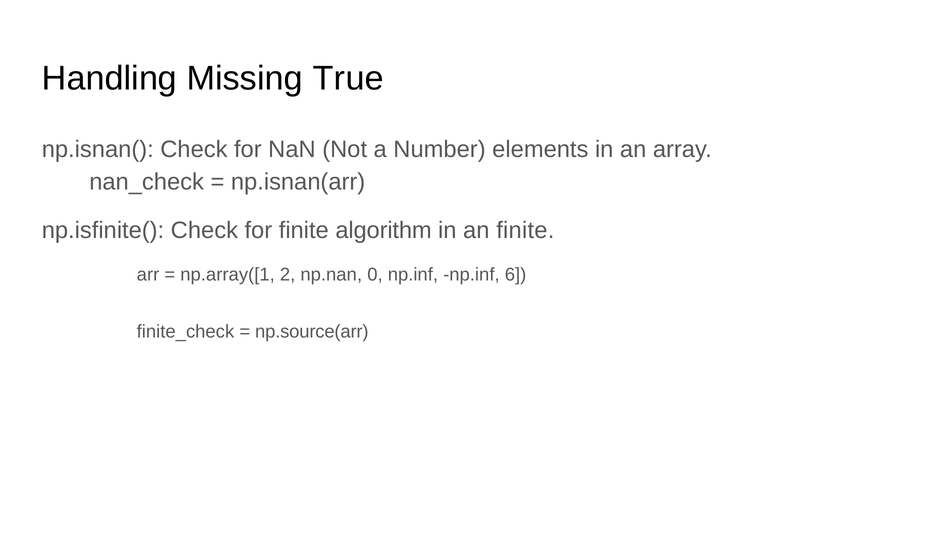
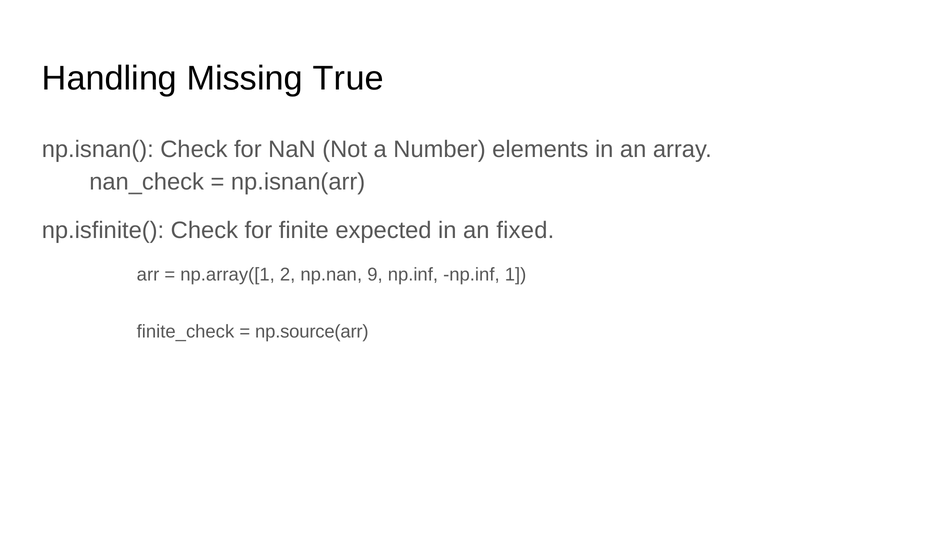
algorithm: algorithm -> expected
an finite: finite -> fixed
0: 0 -> 9
6: 6 -> 1
